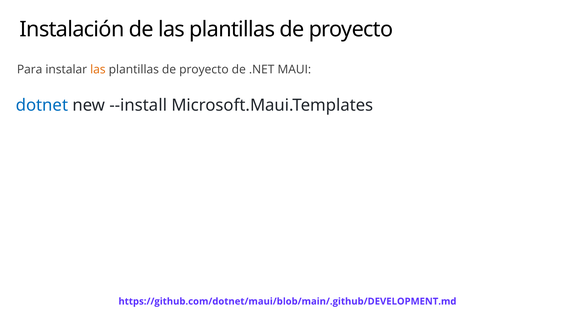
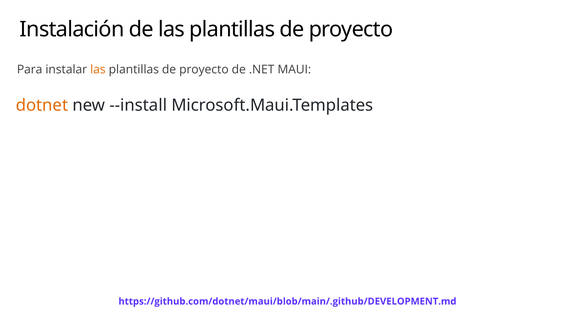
dotnet colour: blue -> orange
